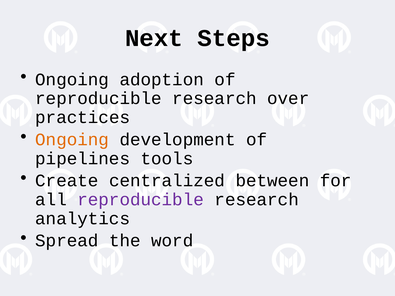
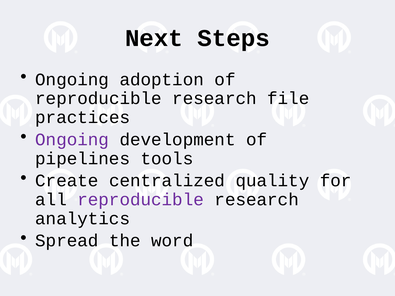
over: over -> file
Ongoing at (72, 140) colour: orange -> purple
between: between -> quality
